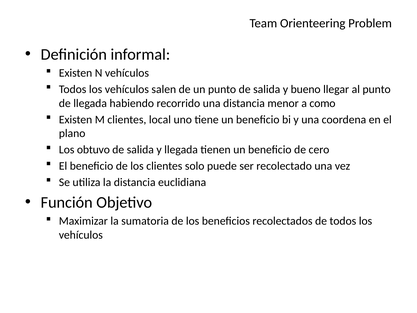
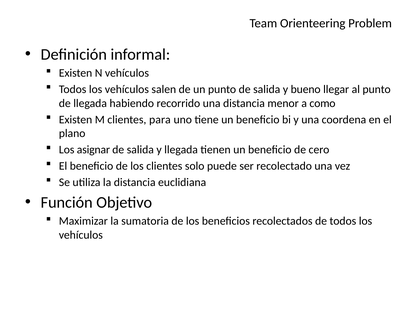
local: local -> para
obtuvo: obtuvo -> asignar
